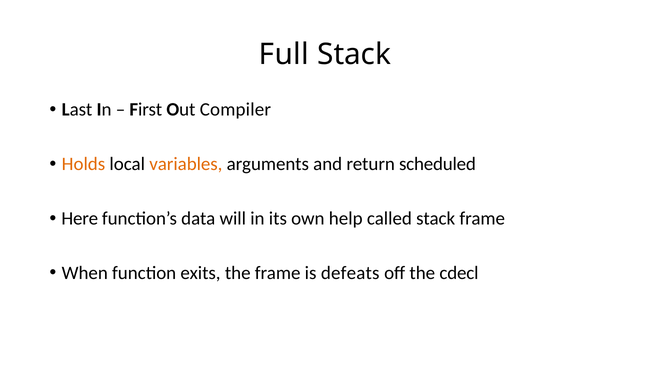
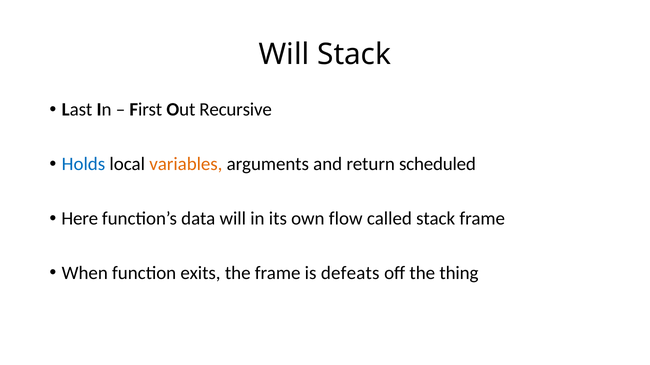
Full at (284, 55): Full -> Will
Compiler: Compiler -> Recursive
Holds colour: orange -> blue
help: help -> flow
cdecl: cdecl -> thing
